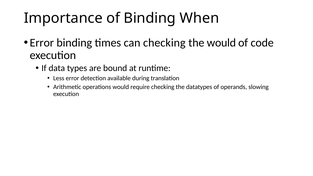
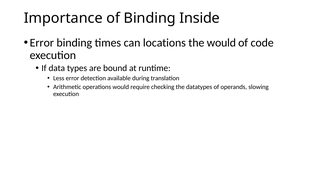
When: When -> Inside
can checking: checking -> locations
